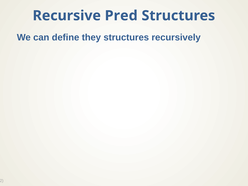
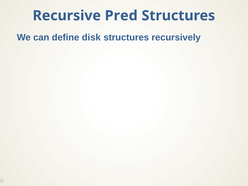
they: they -> disk
